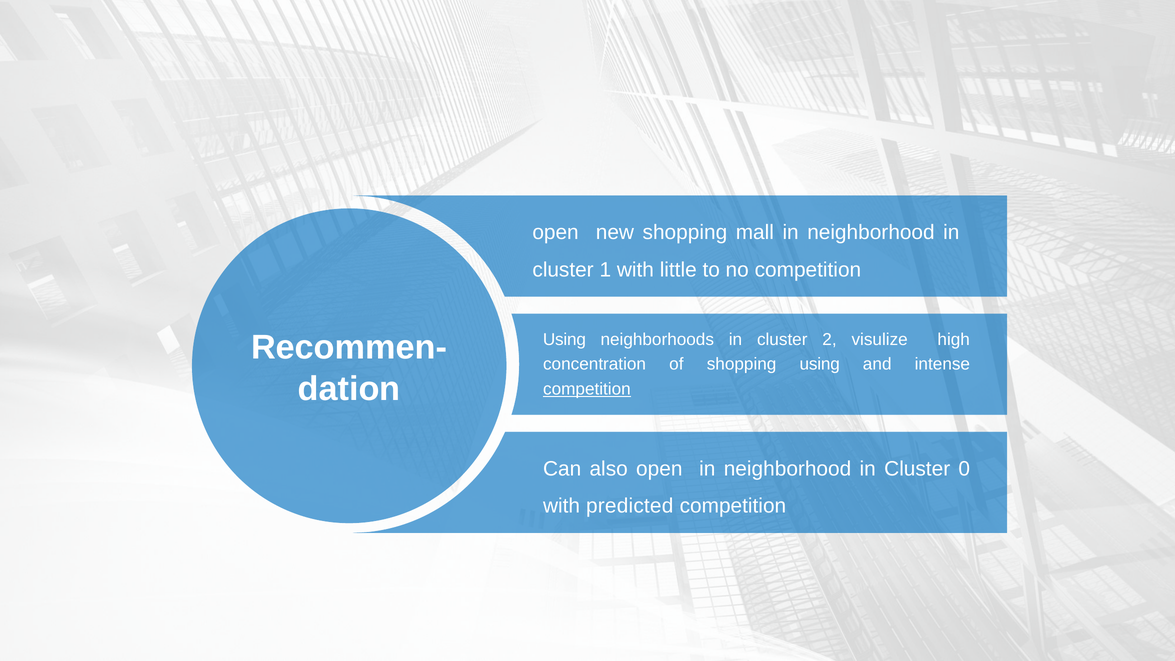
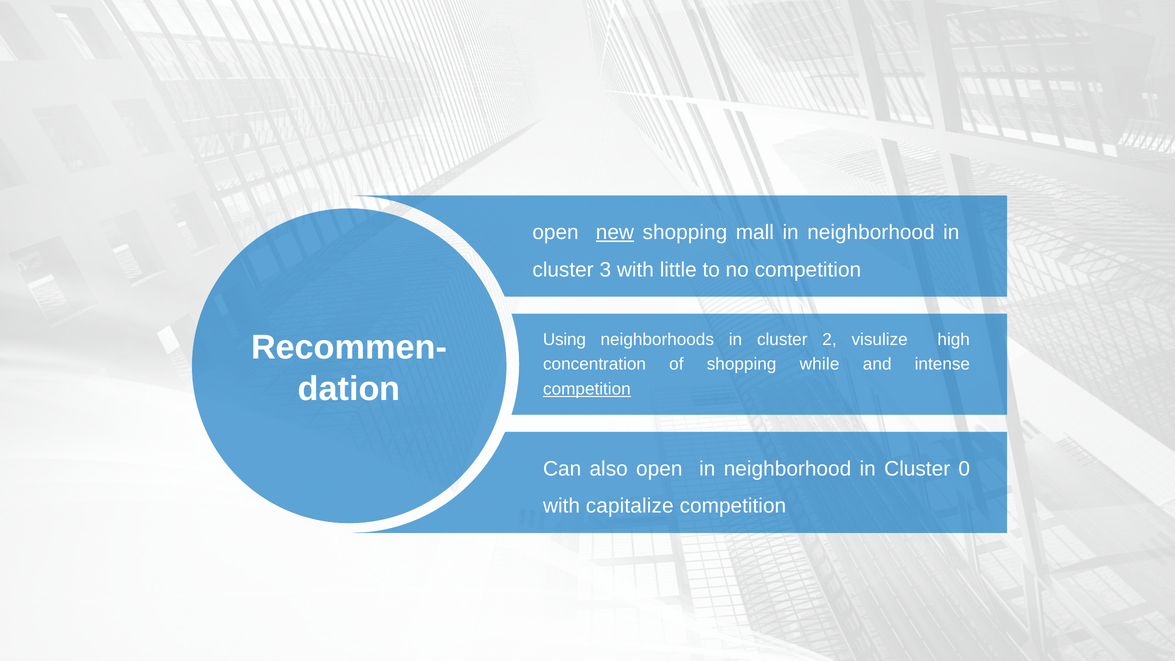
new underline: none -> present
1: 1 -> 3
shopping using: using -> while
predicted: predicted -> capitalize
